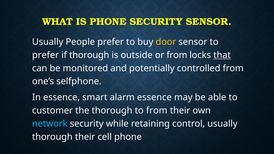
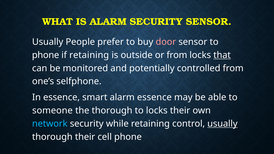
IS PHONE: PHONE -> ALARM
door colour: yellow -> pink
prefer at (46, 55): prefer -> phone
if thorough: thorough -> retaining
customer: customer -> someone
to from: from -> locks
usually at (222, 124) underline: none -> present
